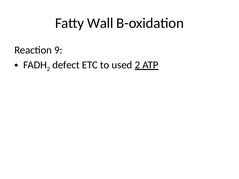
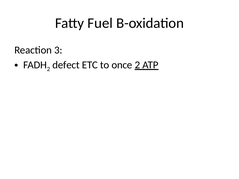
Wall: Wall -> Fuel
9: 9 -> 3
used: used -> once
